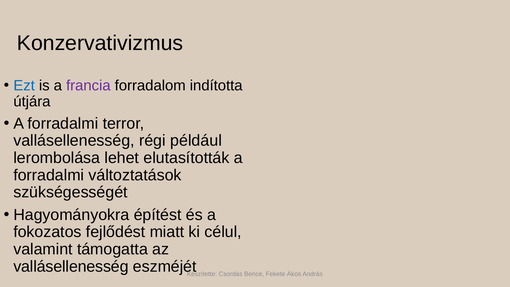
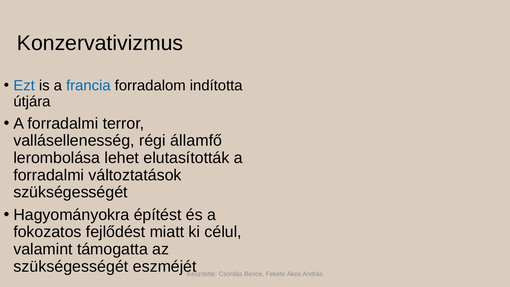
francia colour: purple -> blue
például: például -> államfő
vallásellenesség at (71, 266): vallásellenesség -> szükségességét
